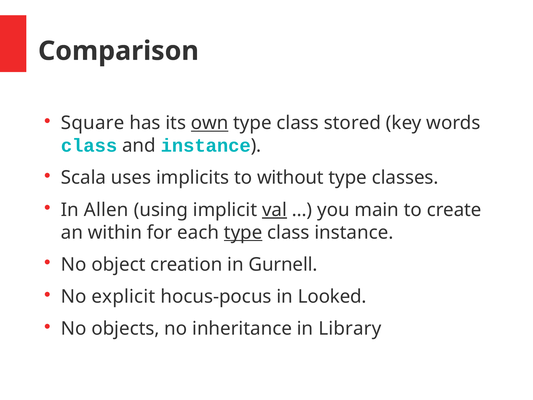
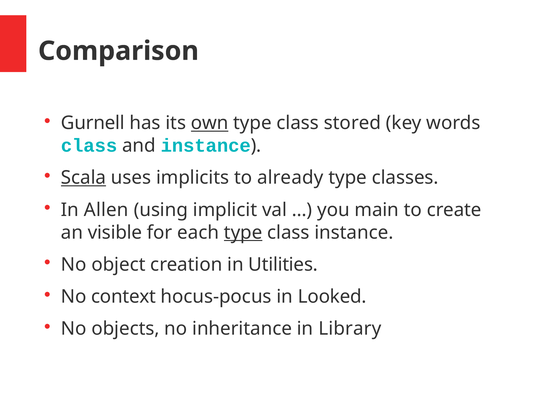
Square: Square -> Gurnell
Scala underline: none -> present
without: without -> already
val underline: present -> none
within: within -> visible
Gurnell: Gurnell -> Utilities
explicit: explicit -> context
